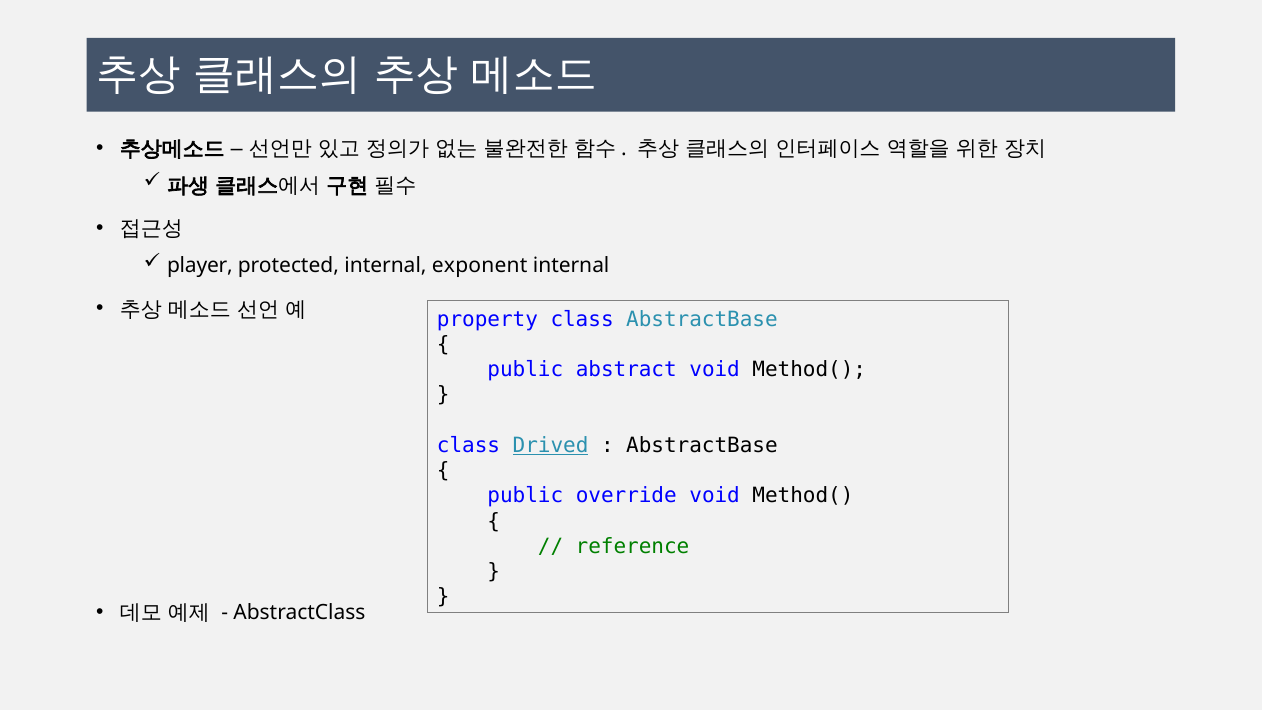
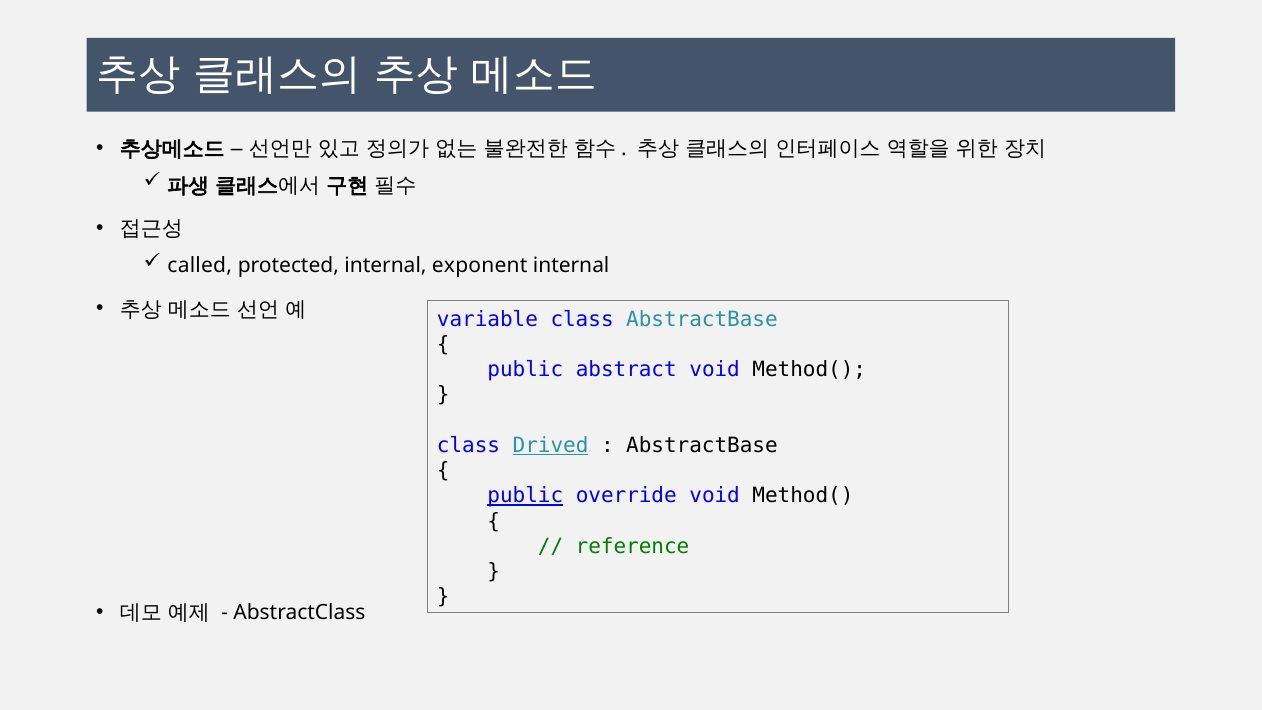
player: player -> called
property: property -> variable
public at (525, 496) underline: none -> present
